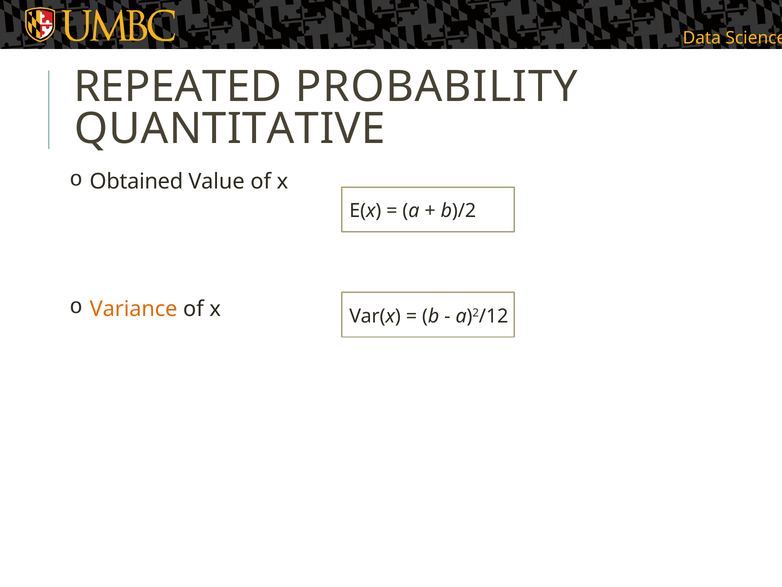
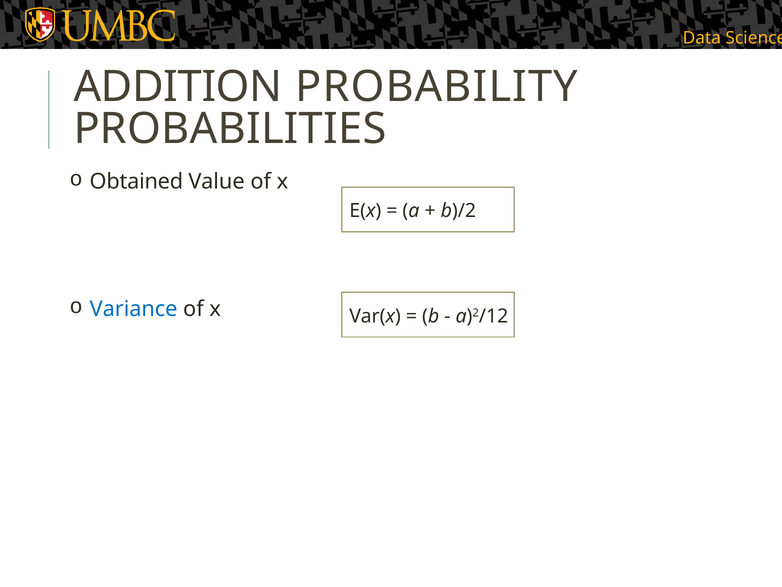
REPEATED: REPEATED -> ADDITION
QUANTITATIVE: QUANTITATIVE -> PROBABILITIES
Variance colour: orange -> blue
